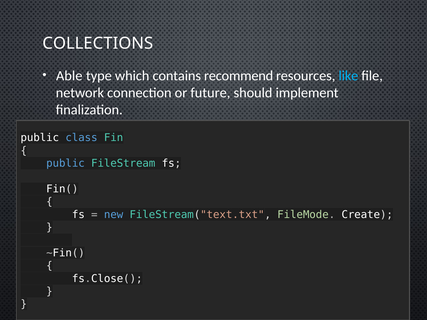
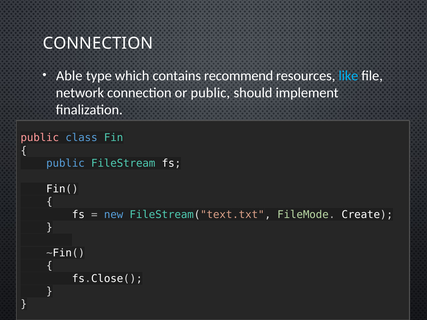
COLLECTIONS at (98, 44): COLLECTIONS -> CONNECTION
or future: future -> public
public at (40, 138) colour: white -> pink
